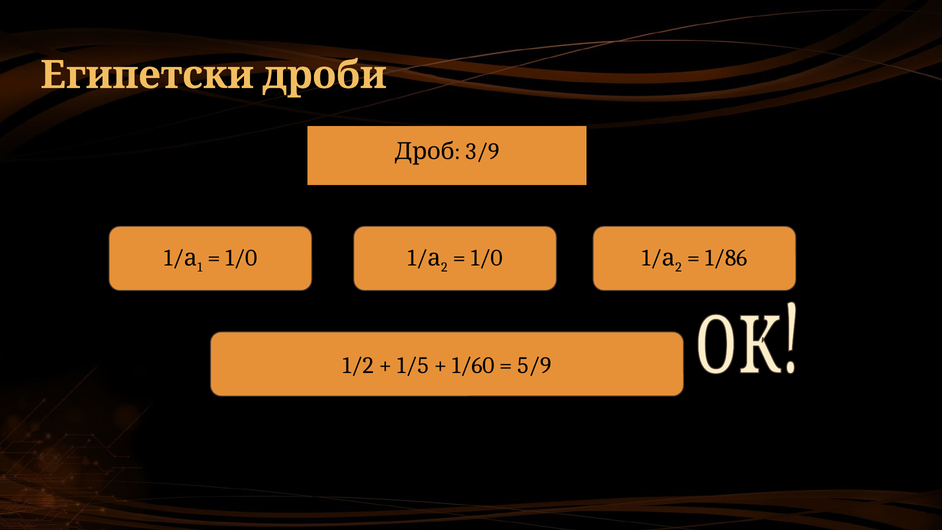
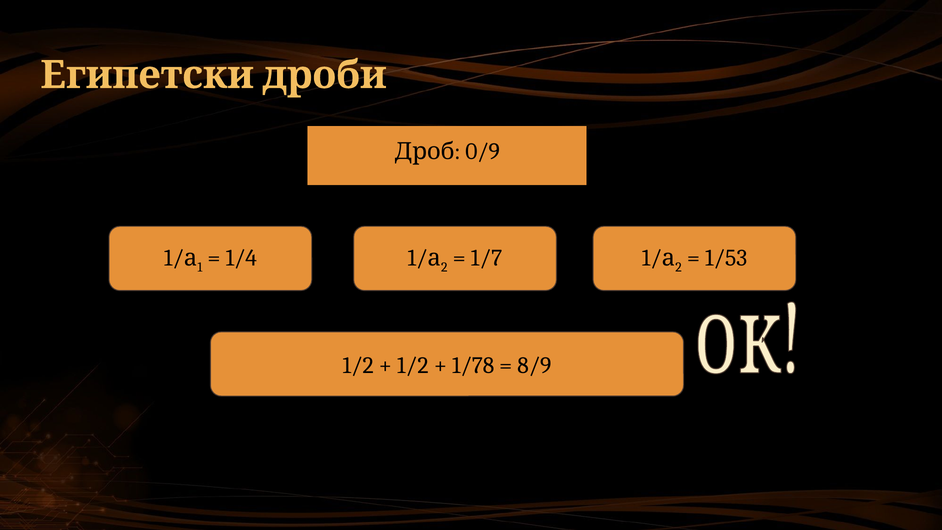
3/9: 3/9 -> 0/9
1/0 at (241, 258): 1/0 -> 1/4
1/0 at (487, 258): 1/0 -> 1/7
1/86: 1/86 -> 1/53
1/5 at (413, 366): 1/5 -> 1/2
1/60: 1/60 -> 1/78
5/9: 5/9 -> 8/9
